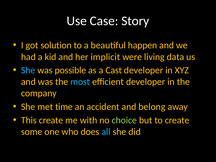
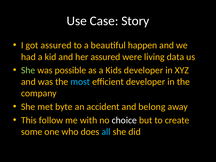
got solution: solution -> assured
her implicit: implicit -> assured
She at (28, 70) colour: light blue -> light green
Cast: Cast -> Kids
time: time -> byte
This create: create -> follow
choice colour: light green -> white
